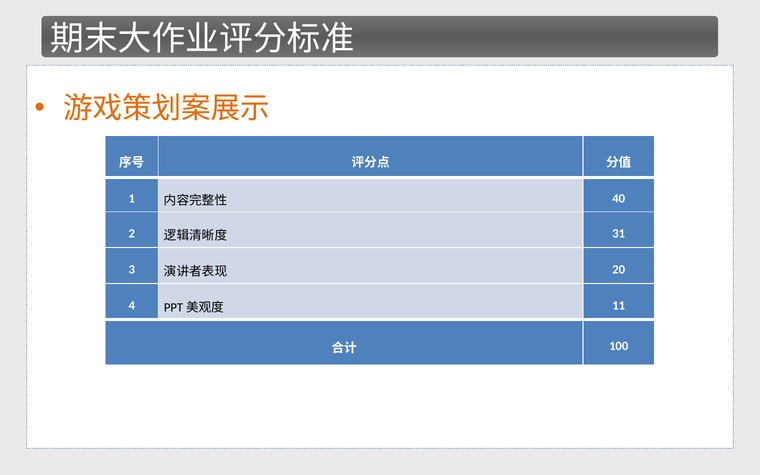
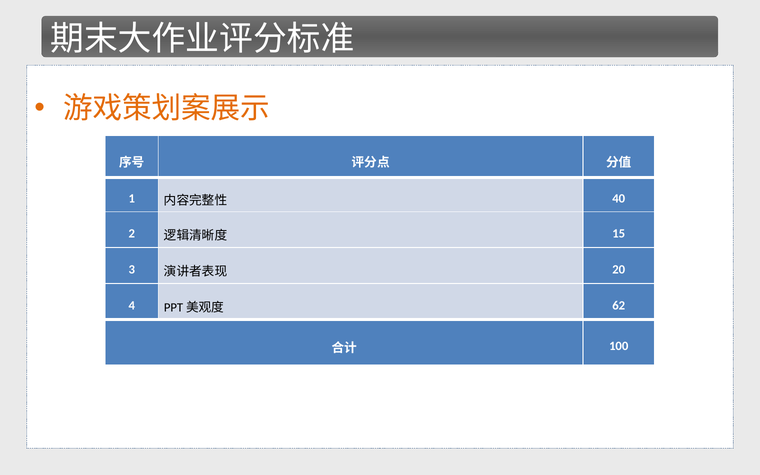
31: 31 -> 15
11: 11 -> 62
